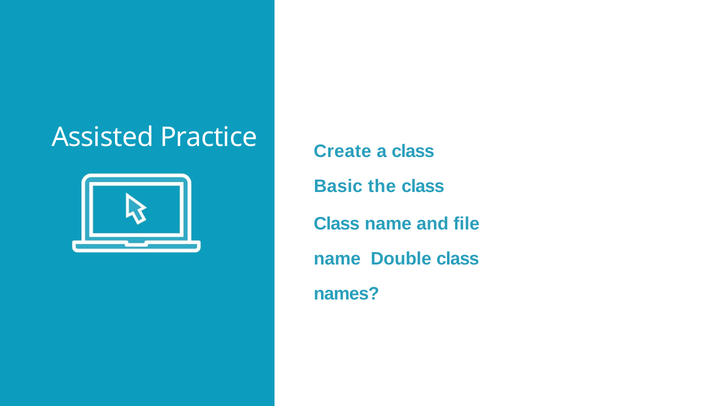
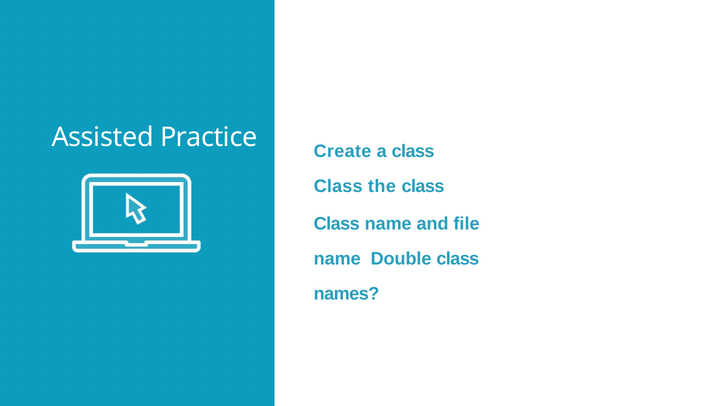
Basic at (338, 186): Basic -> Class
